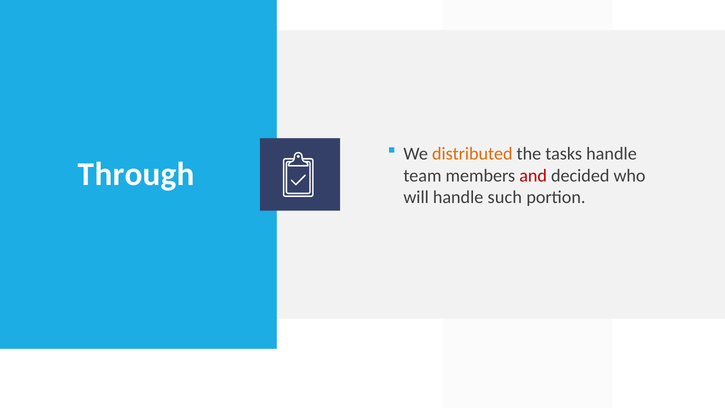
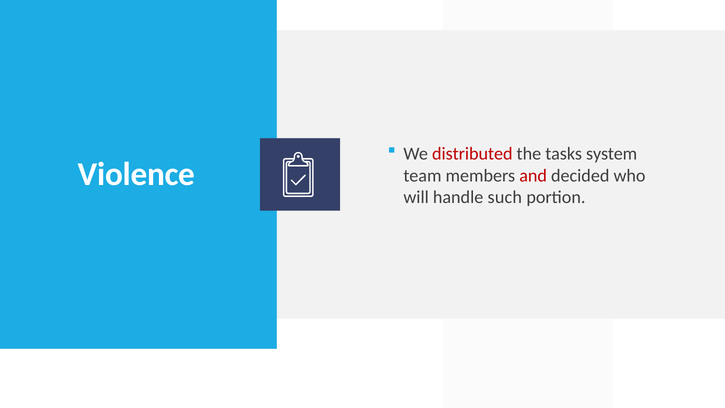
distributed colour: orange -> red
tasks handle: handle -> system
Through: Through -> Violence
